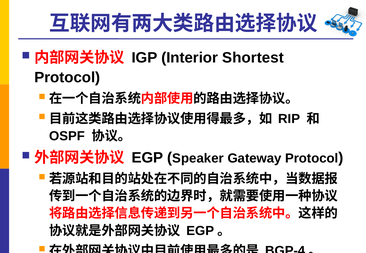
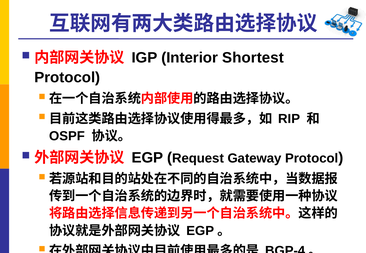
Speaker: Speaker -> Request
